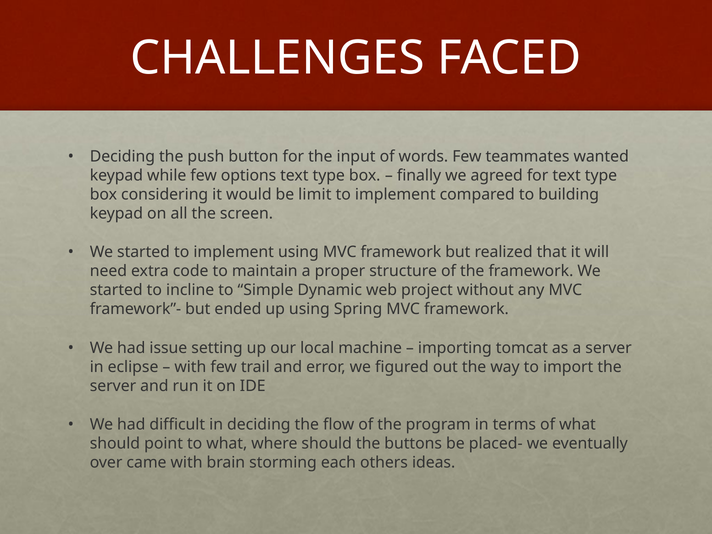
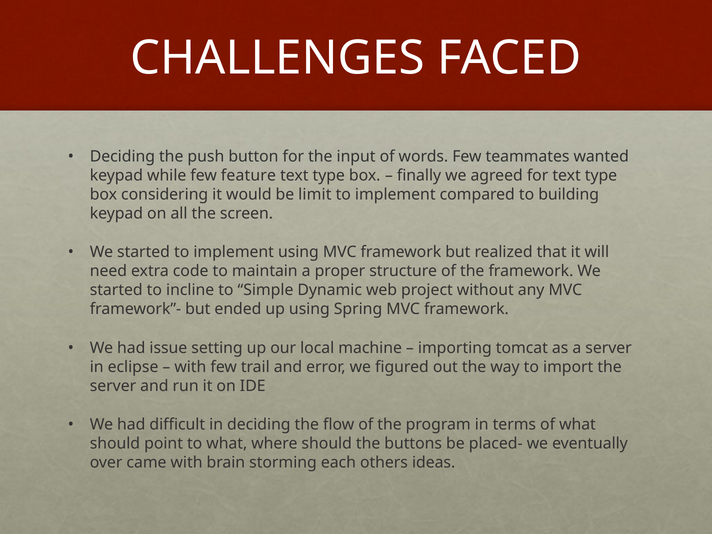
options: options -> feature
